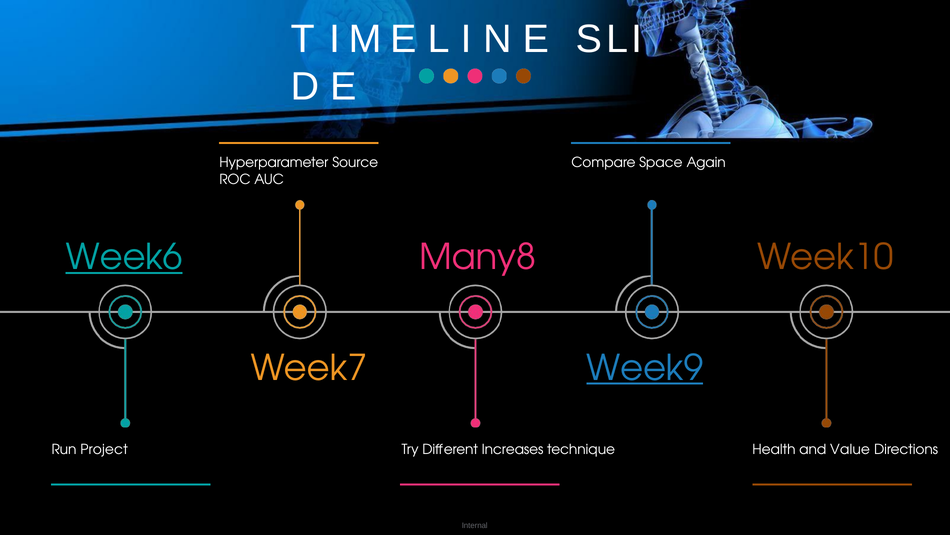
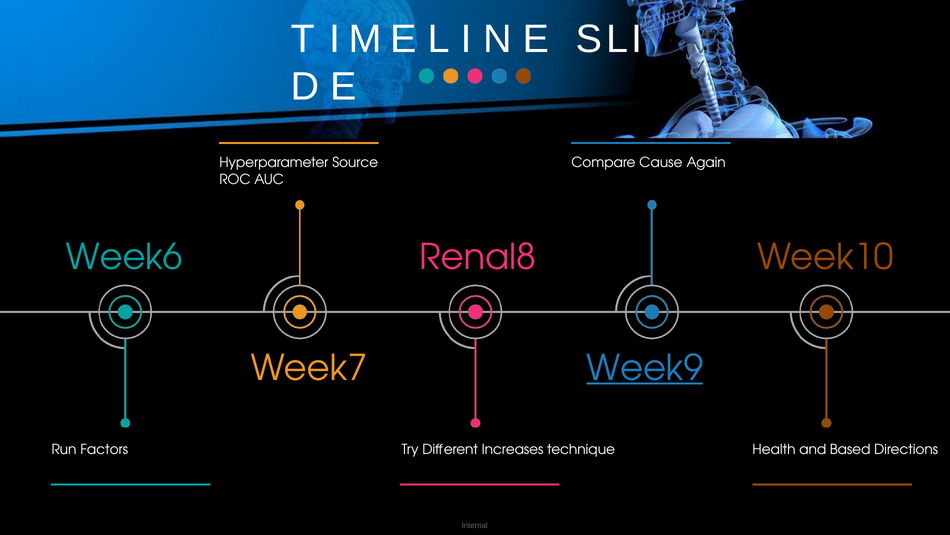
Space: Space -> Cause
Week6 underline: present -> none
Many8: Many8 -> Renal8
Project: Project -> Factors
Value: Value -> Based
